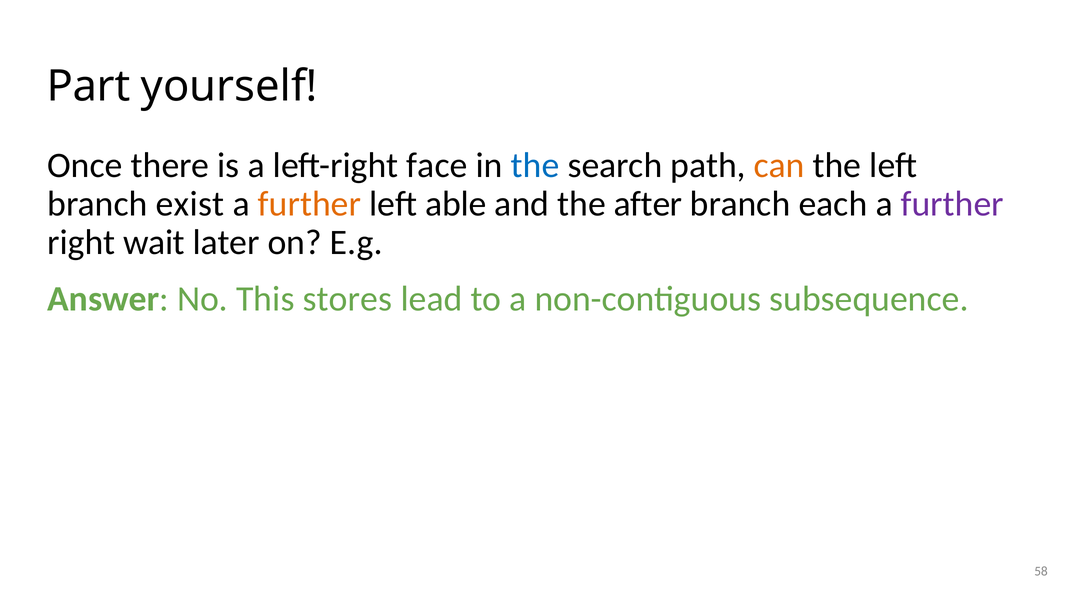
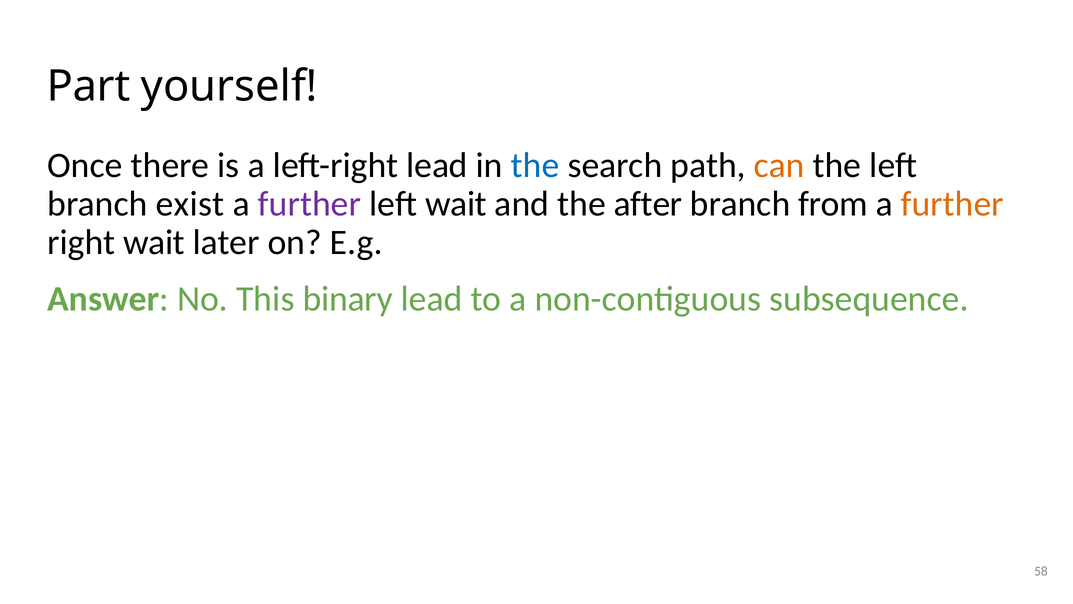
left-right face: face -> lead
further at (310, 204) colour: orange -> purple
left able: able -> wait
each: each -> from
further at (952, 204) colour: purple -> orange
stores: stores -> binary
